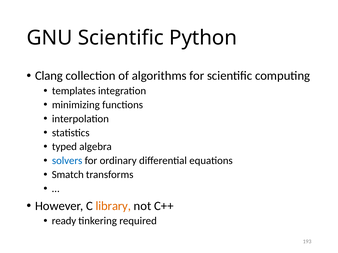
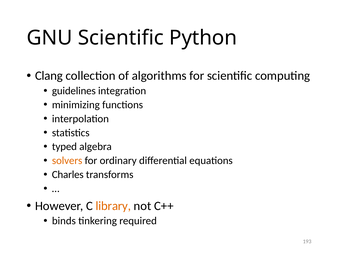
templates: templates -> guidelines
solvers colour: blue -> orange
Smatch: Smatch -> Charles
ready: ready -> binds
